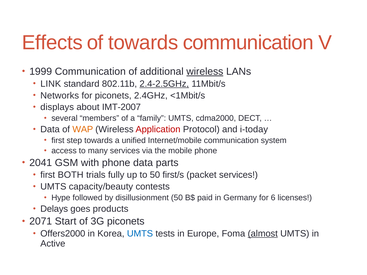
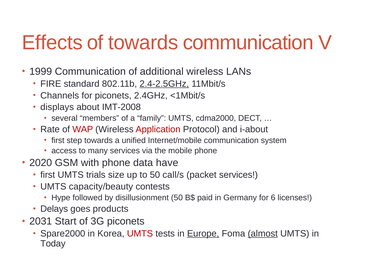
wireless at (205, 72) underline: present -> none
LINK: LINK -> FIRE
Networks: Networks -> Channels
IMT-2007: IMT-2007 -> IMT-2008
Data at (50, 129): Data -> Rate
WAP colour: orange -> red
i-today: i-today -> i-about
2041: 2041 -> 2020
parts: parts -> have
first BOTH: BOTH -> UMTS
fully: fully -> size
first/s: first/s -> call/s
2071: 2071 -> 2031
Offers2000: Offers2000 -> Spare2000
UMTS at (140, 234) colour: blue -> red
Europe underline: none -> present
Active: Active -> Today
